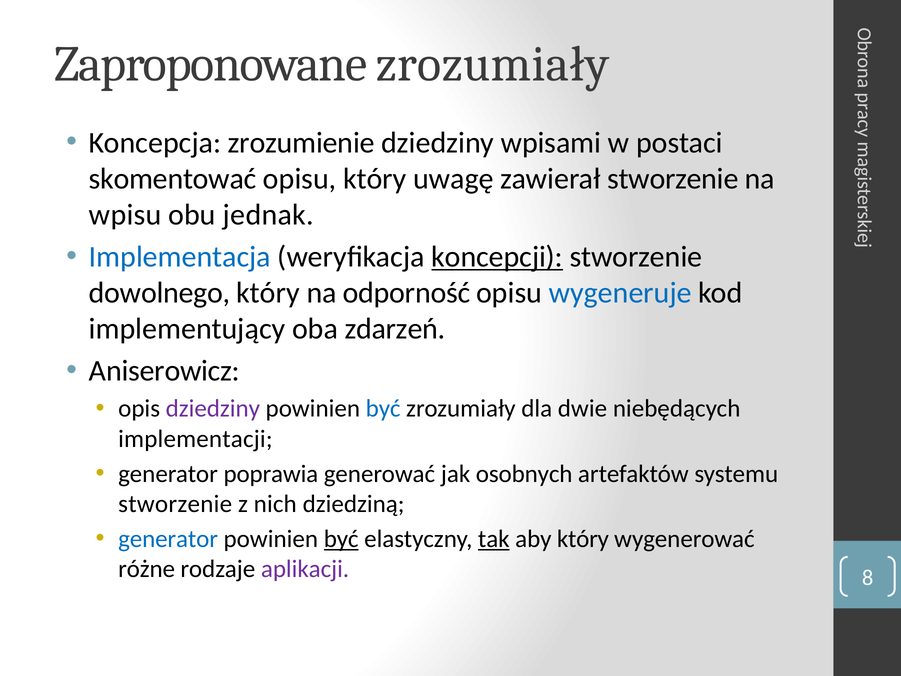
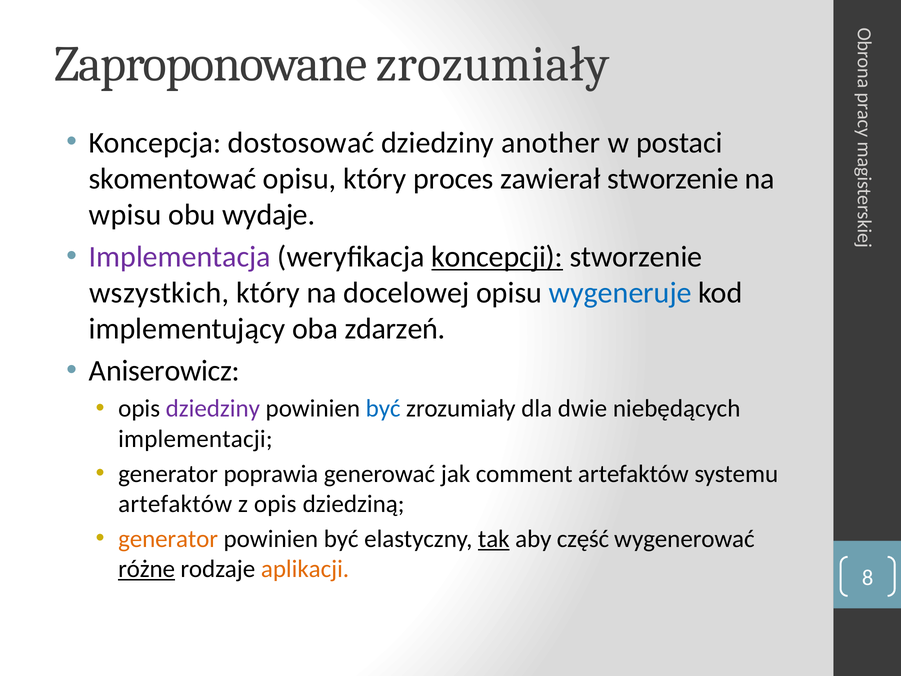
zrozumienie: zrozumienie -> dostosować
wpisami: wpisami -> another
uwagę: uwagę -> proces
jednak: jednak -> wydaje
Implementacja colour: blue -> purple
dowolnego: dowolnego -> wszystkich
odporność: odporność -> docelowej
osobnych: osobnych -> comment
stworzenie at (175, 504): stworzenie -> artefaktów
z nich: nich -> opis
generator at (168, 539) colour: blue -> orange
być at (341, 539) underline: present -> none
aby który: który -> część
różne underline: none -> present
aplikacji colour: purple -> orange
